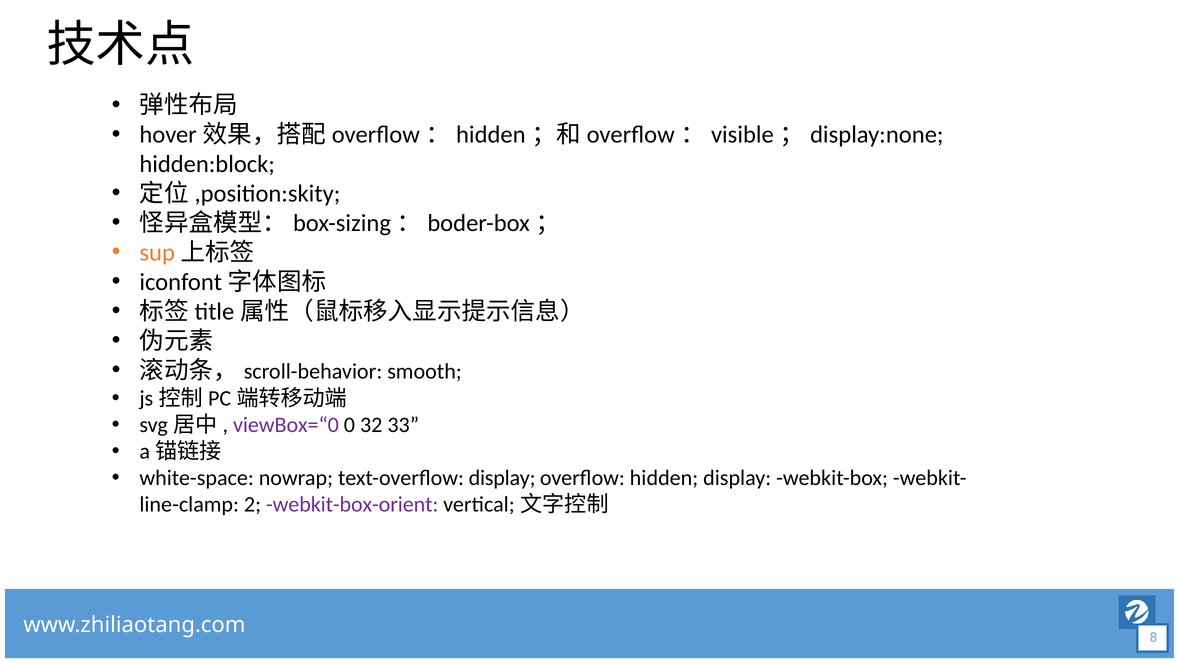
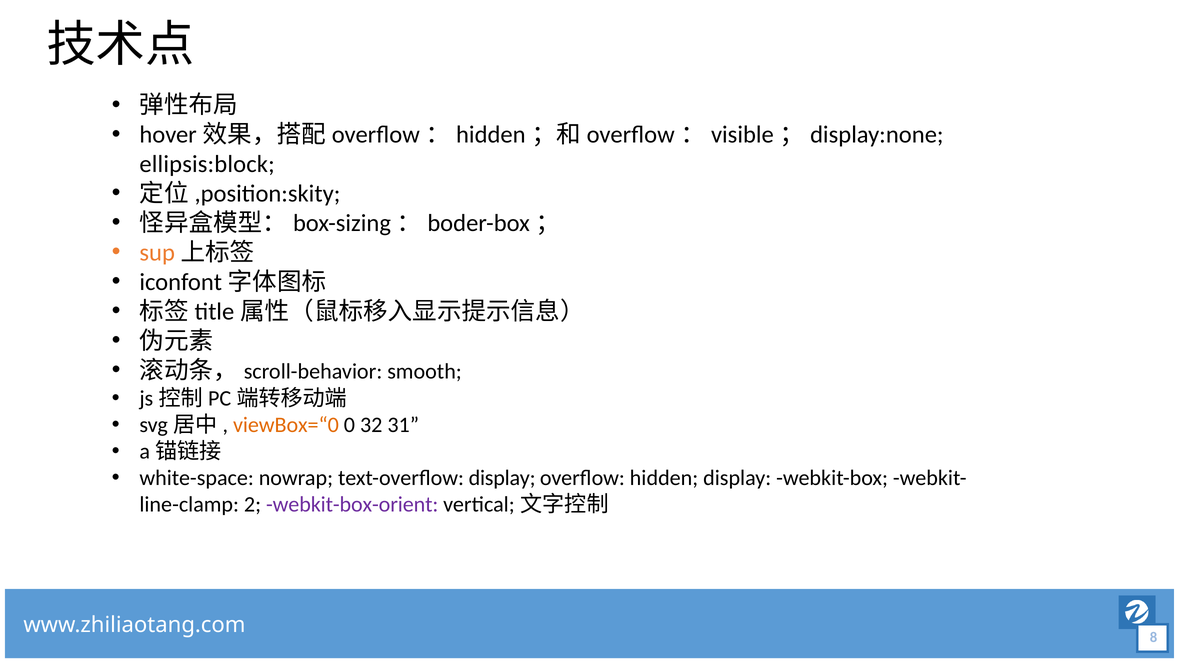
hidden:block: hidden:block -> ellipsis:block
viewBox=“0 colour: purple -> orange
33: 33 -> 31
